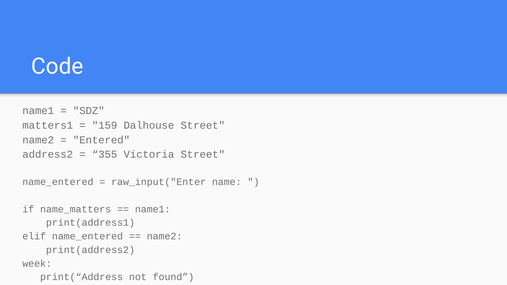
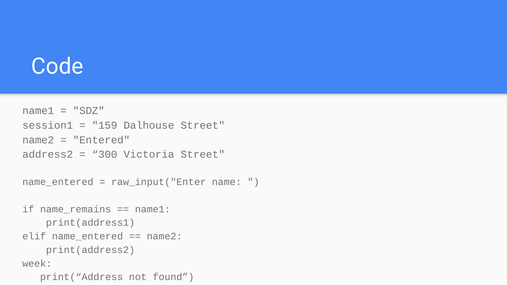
matters1: matters1 -> session1
355: 355 -> 300
name_matters: name_matters -> name_remains
